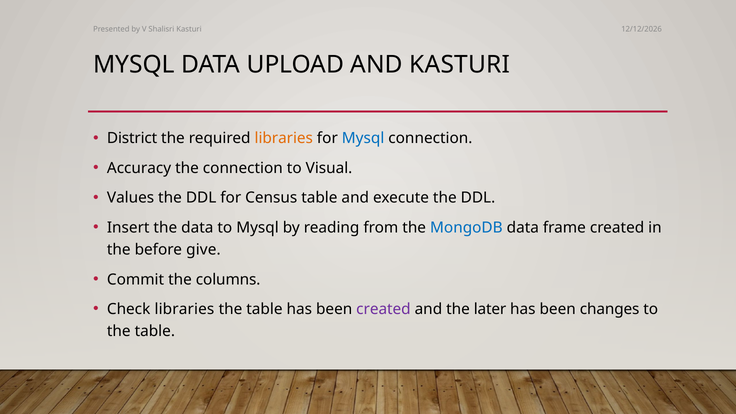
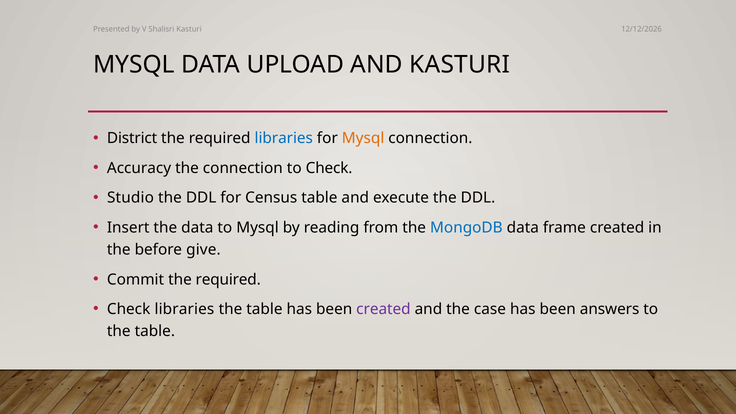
libraries at (284, 138) colour: orange -> blue
Mysql at (363, 138) colour: blue -> orange
to Visual: Visual -> Check
Values: Values -> Studio
Commit the columns: columns -> required
later: later -> case
changes: changes -> answers
